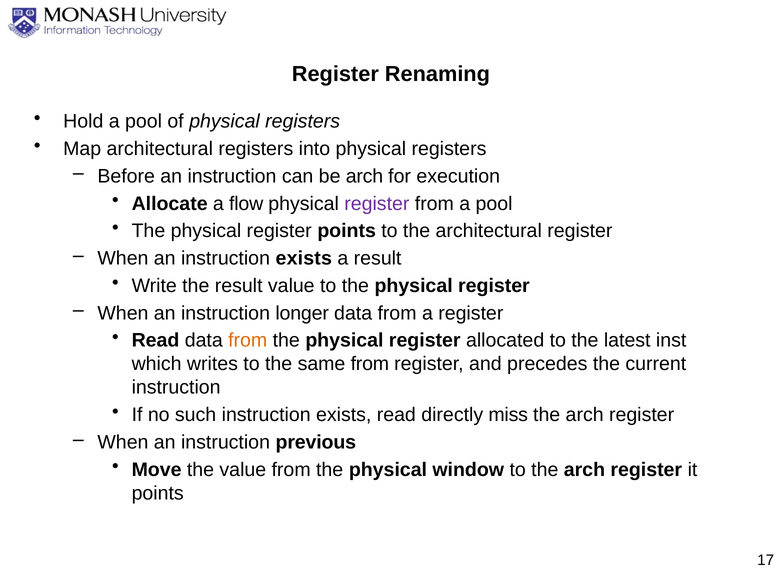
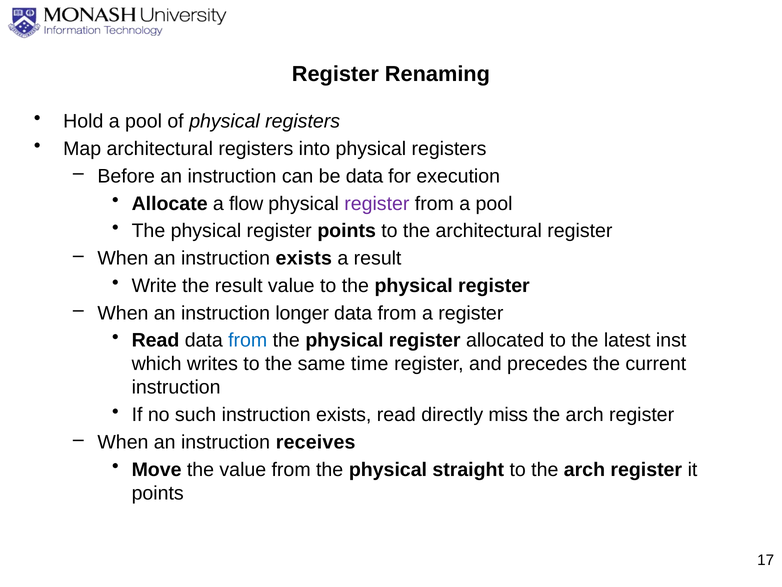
be arch: arch -> data
from at (248, 340) colour: orange -> blue
same from: from -> time
previous: previous -> receives
window: window -> straight
